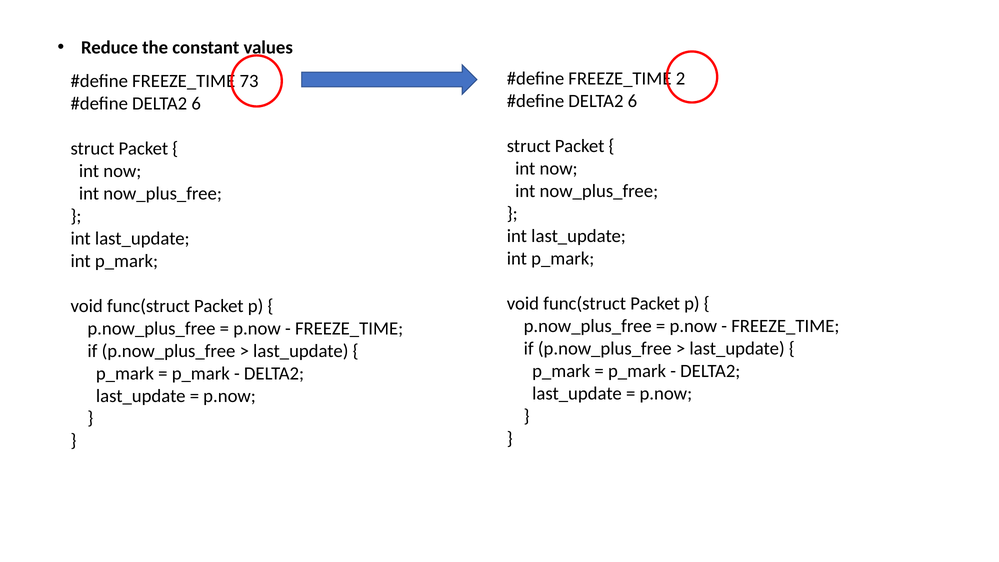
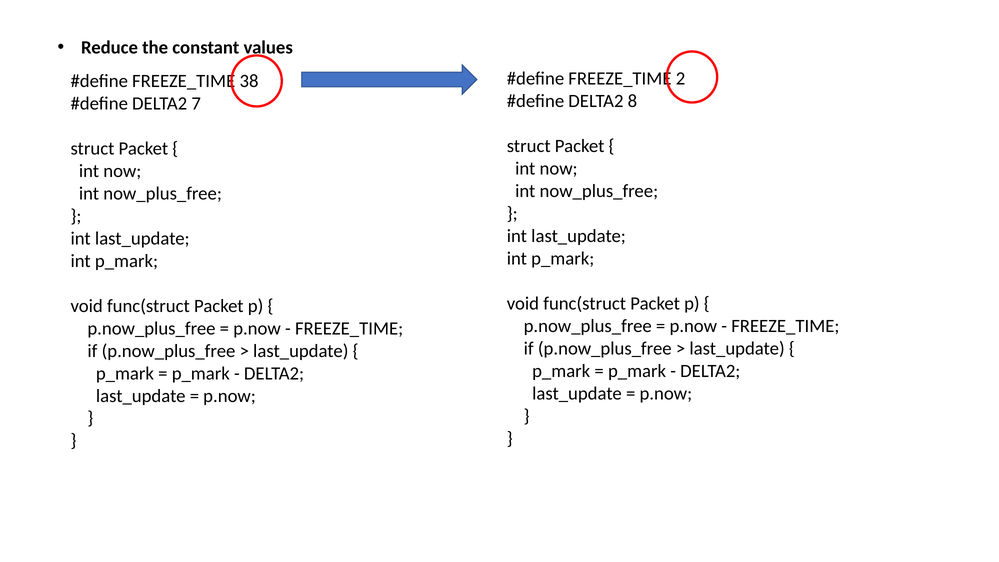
73: 73 -> 38
6 at (632, 101): 6 -> 8
6 at (196, 104): 6 -> 7
